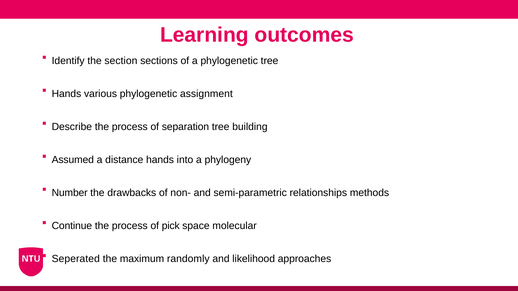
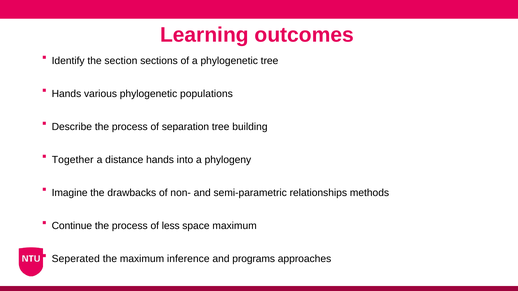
assignment: assignment -> populations
Assumed: Assumed -> Together
Number: Number -> Imagine
pick: pick -> less
space molecular: molecular -> maximum
randomly: randomly -> inference
likelihood: likelihood -> programs
